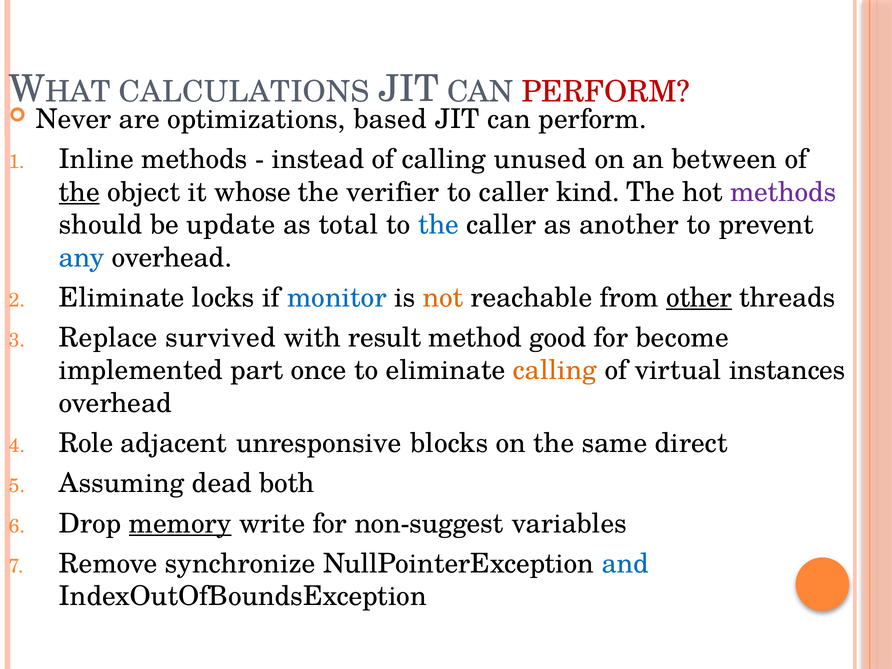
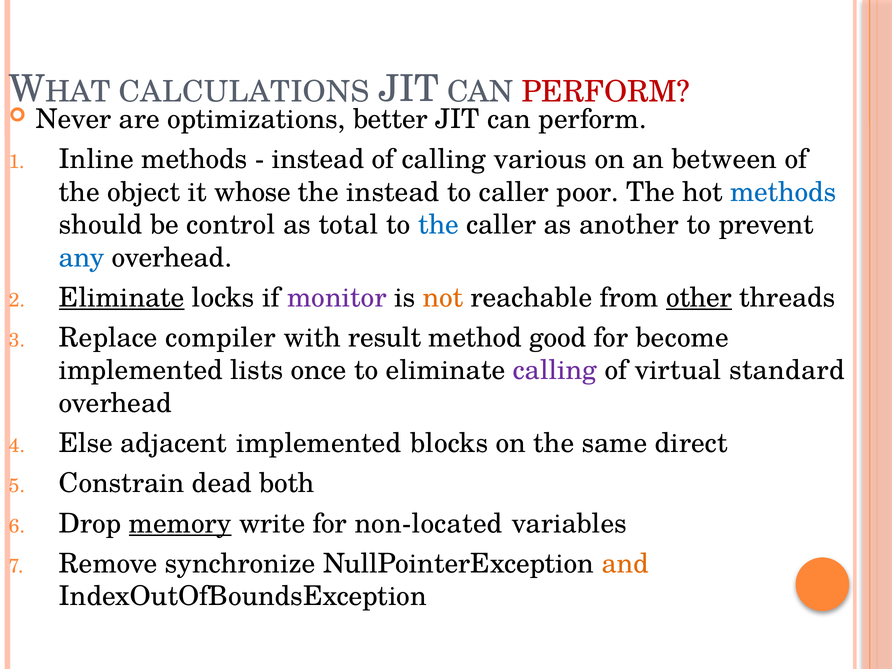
based: based -> better
unused: unused -> various
the at (79, 192) underline: present -> none
the verifier: verifier -> instead
kind: kind -> poor
methods at (783, 192) colour: purple -> blue
update: update -> control
Eliminate at (122, 298) underline: none -> present
monitor colour: blue -> purple
survived: survived -> compiler
part: part -> lists
calling at (555, 370) colour: orange -> purple
instances: instances -> standard
Role: Role -> Else
adjacent unresponsive: unresponsive -> implemented
Assuming: Assuming -> Constrain
non-suggest: non-suggest -> non-located
and colour: blue -> orange
